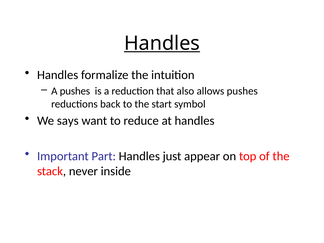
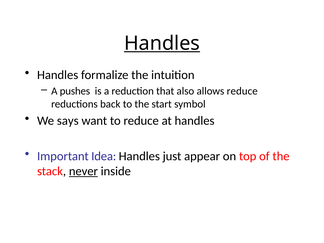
allows pushes: pushes -> reduce
Part: Part -> Idea
never underline: none -> present
